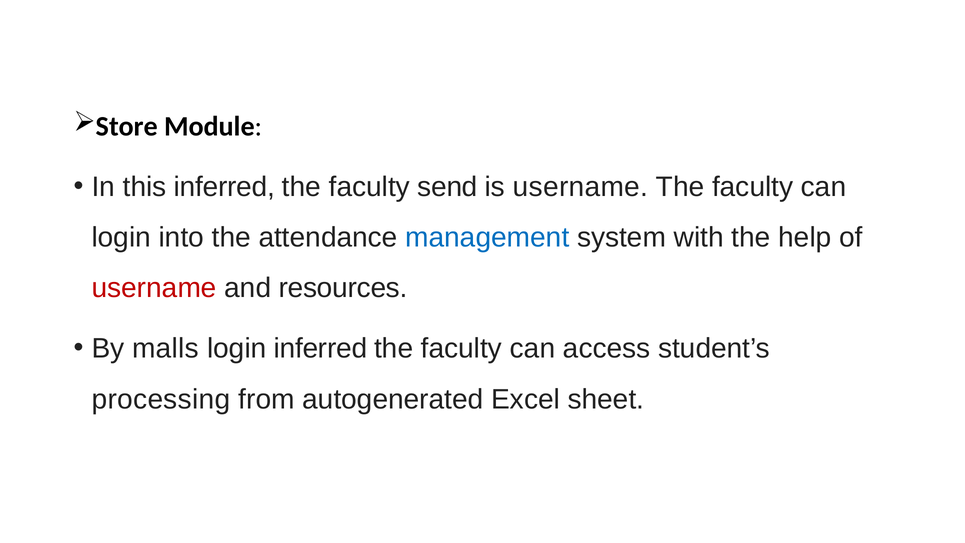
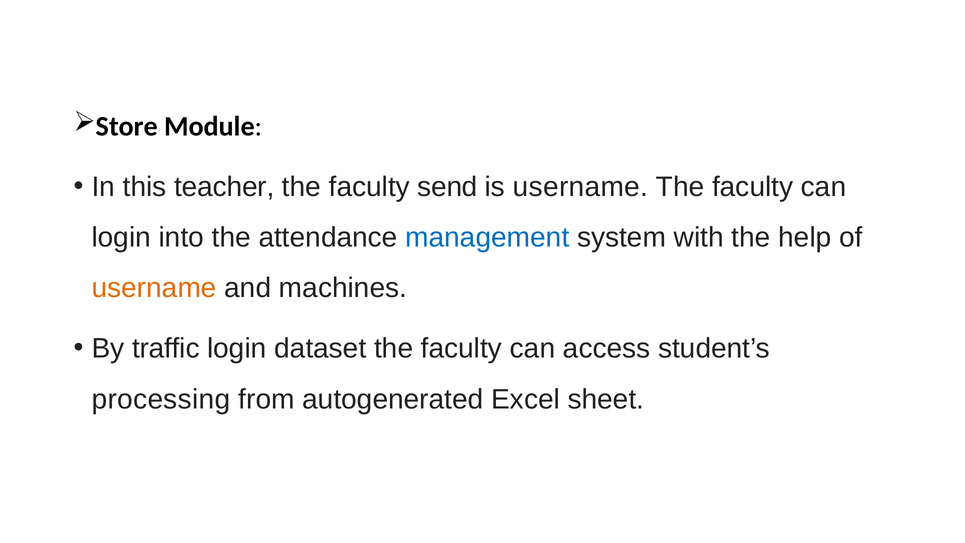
this inferred: inferred -> teacher
username at (154, 288) colour: red -> orange
resources: resources -> machines
malls: malls -> traffic
login inferred: inferred -> dataset
